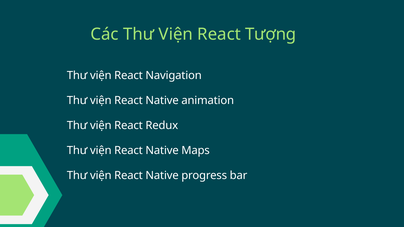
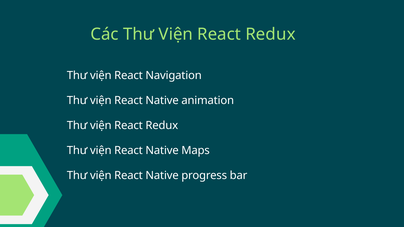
Tượng at (271, 34): Tượng -> Redux
